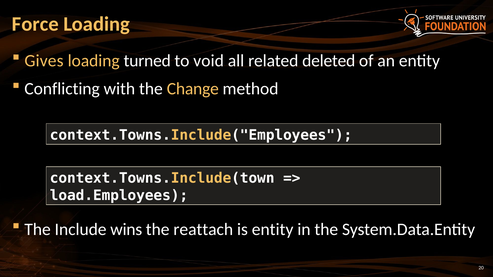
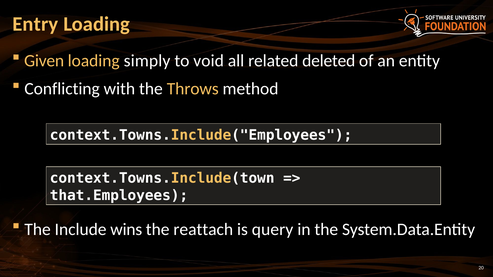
Force: Force -> Entry
Gives: Gives -> Given
turned: turned -> simply
Change: Change -> Throws
load.Employees: load.Employees -> that.Employees
is entity: entity -> query
